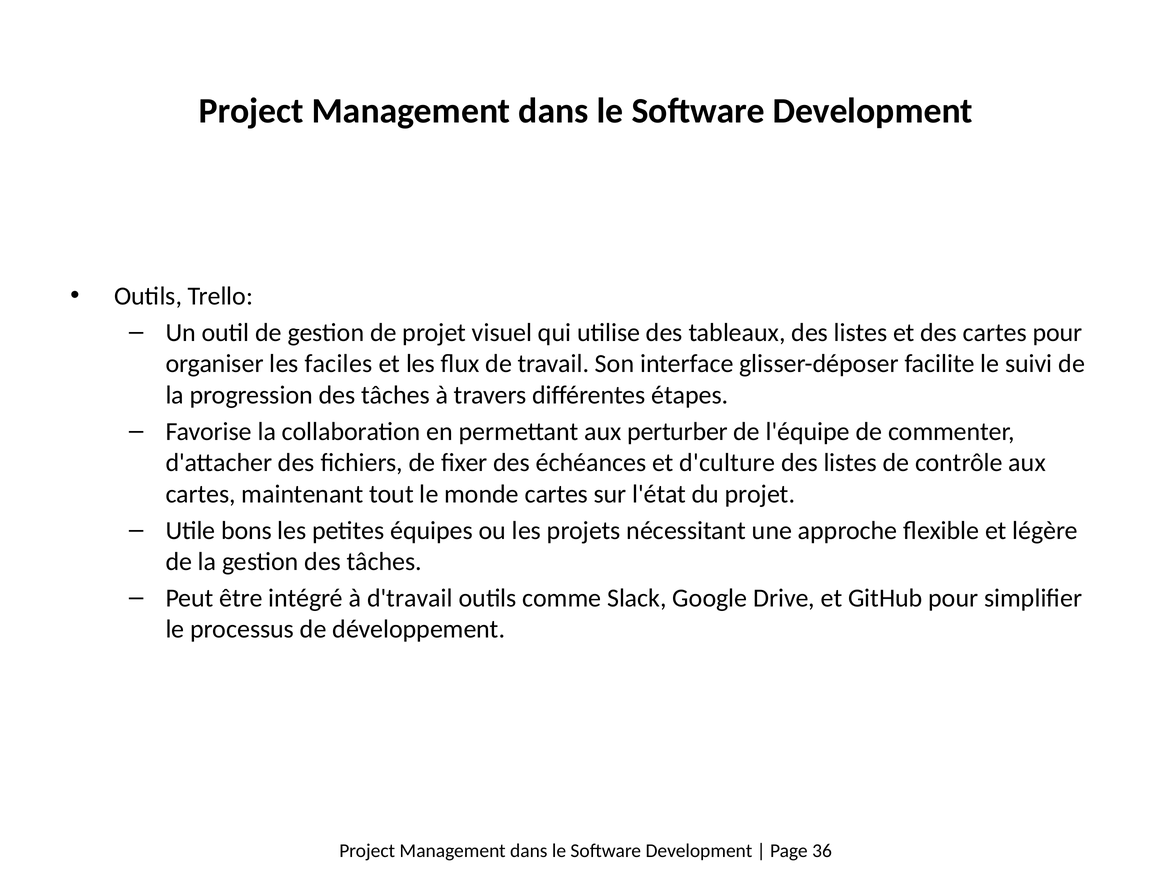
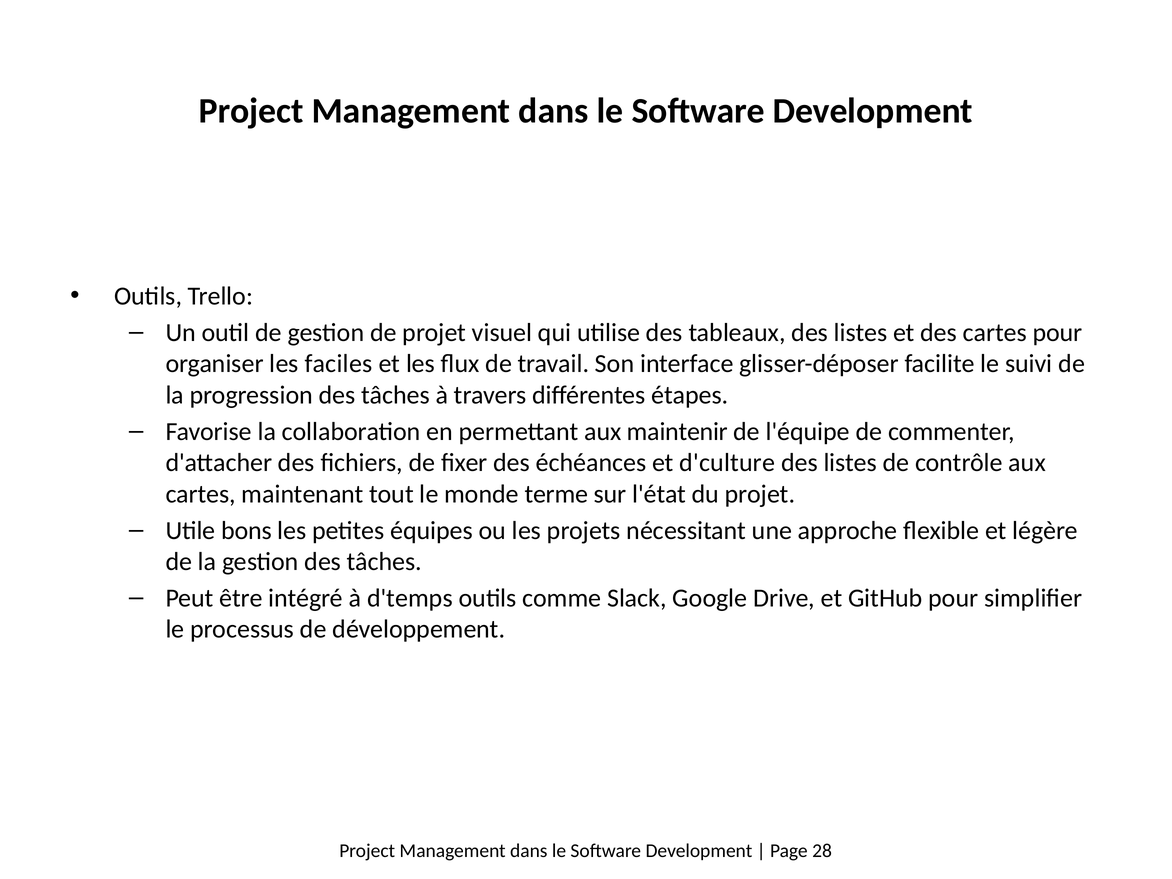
perturber: perturber -> maintenir
monde cartes: cartes -> terme
d'travail: d'travail -> d'temps
36: 36 -> 28
